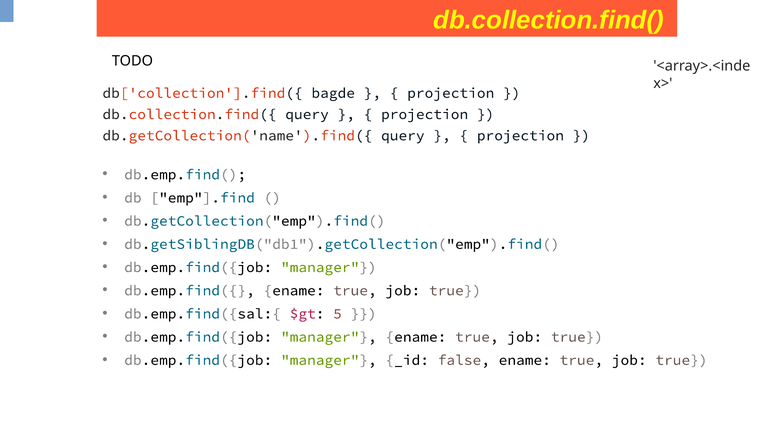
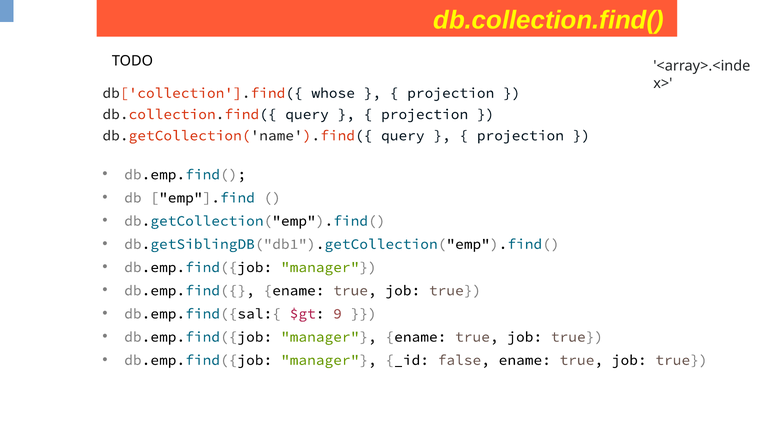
bagde: bagde -> whose
5: 5 -> 9
